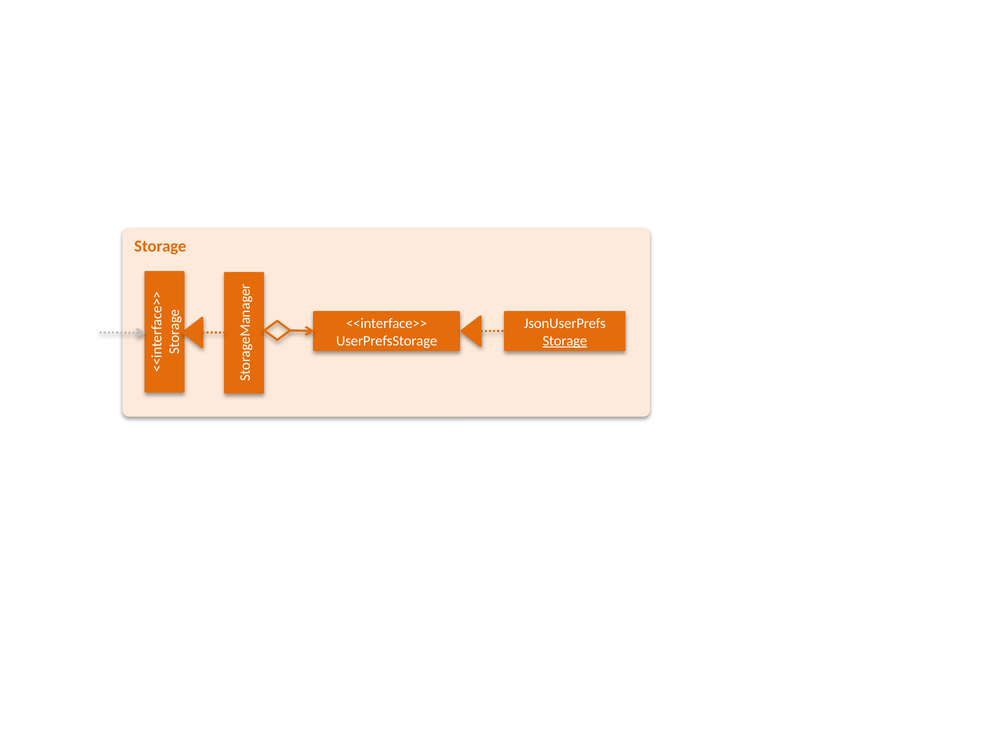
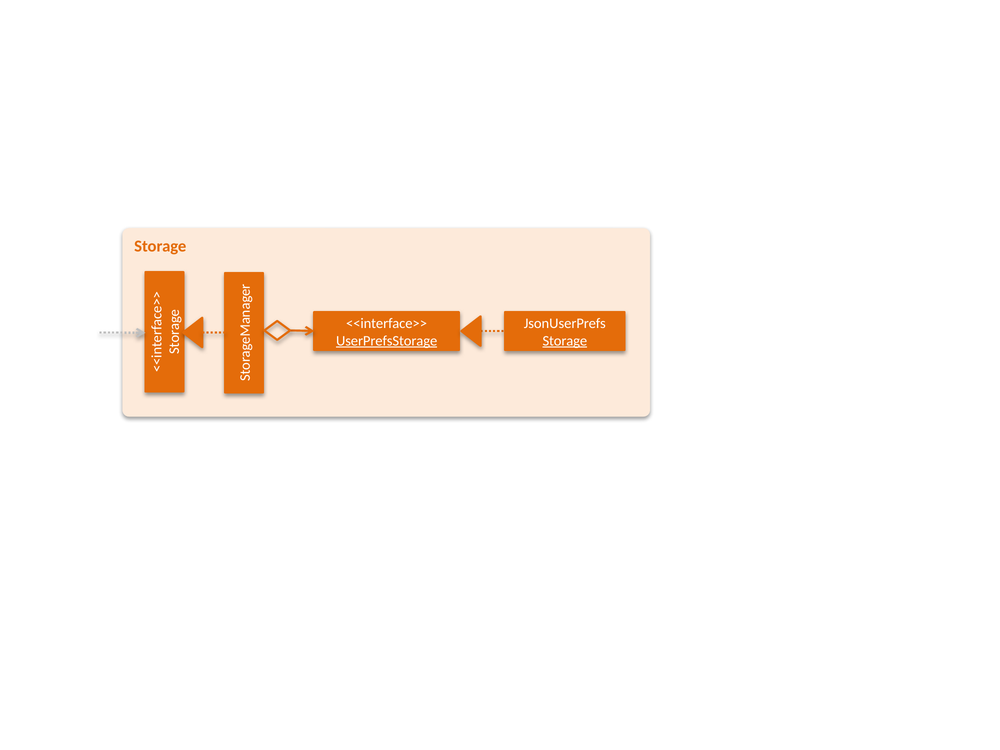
UserPrefsStorage underline: none -> present
